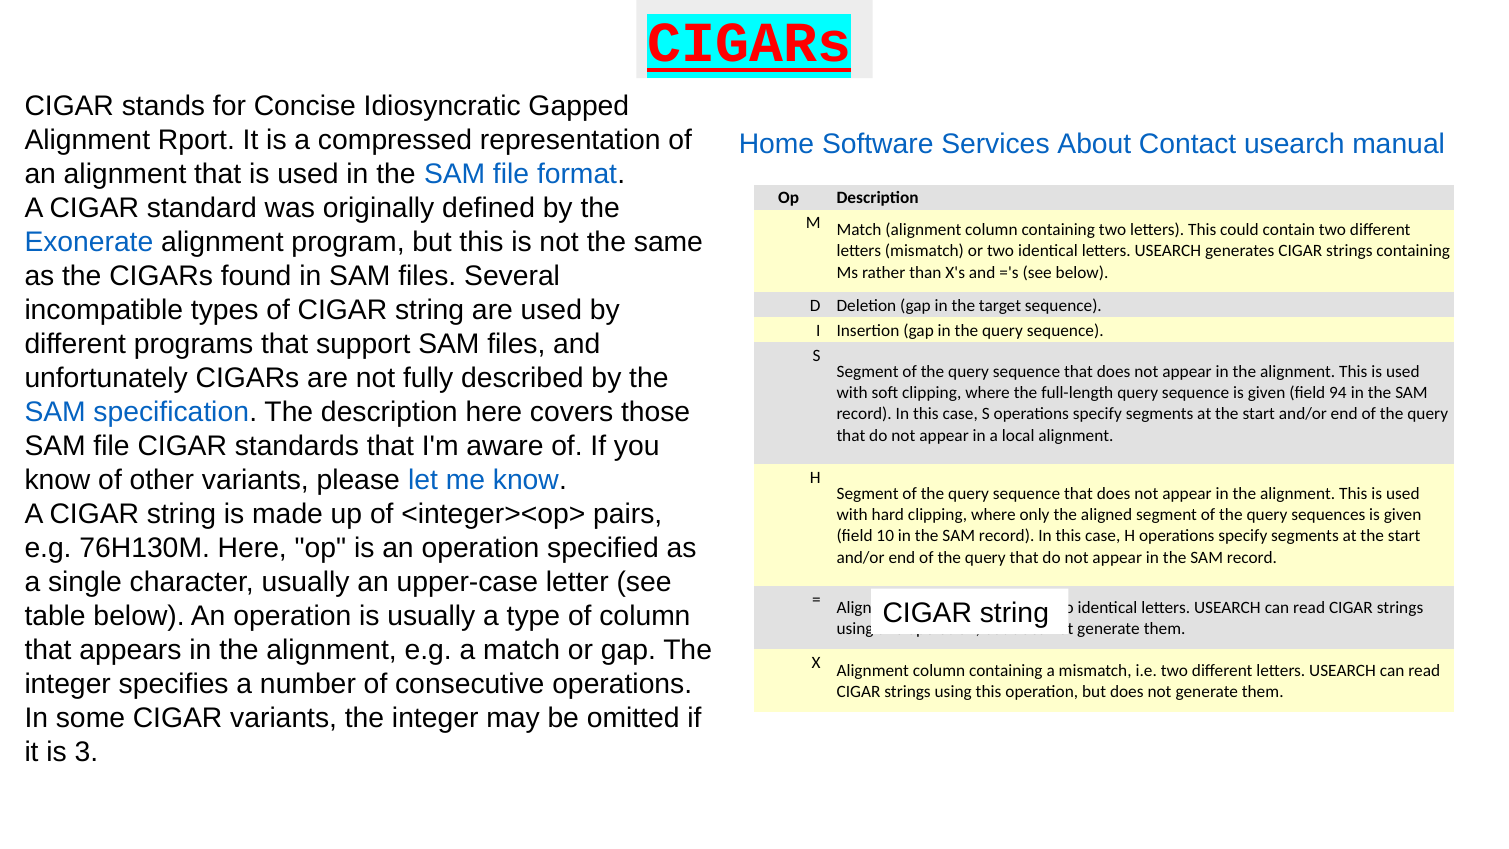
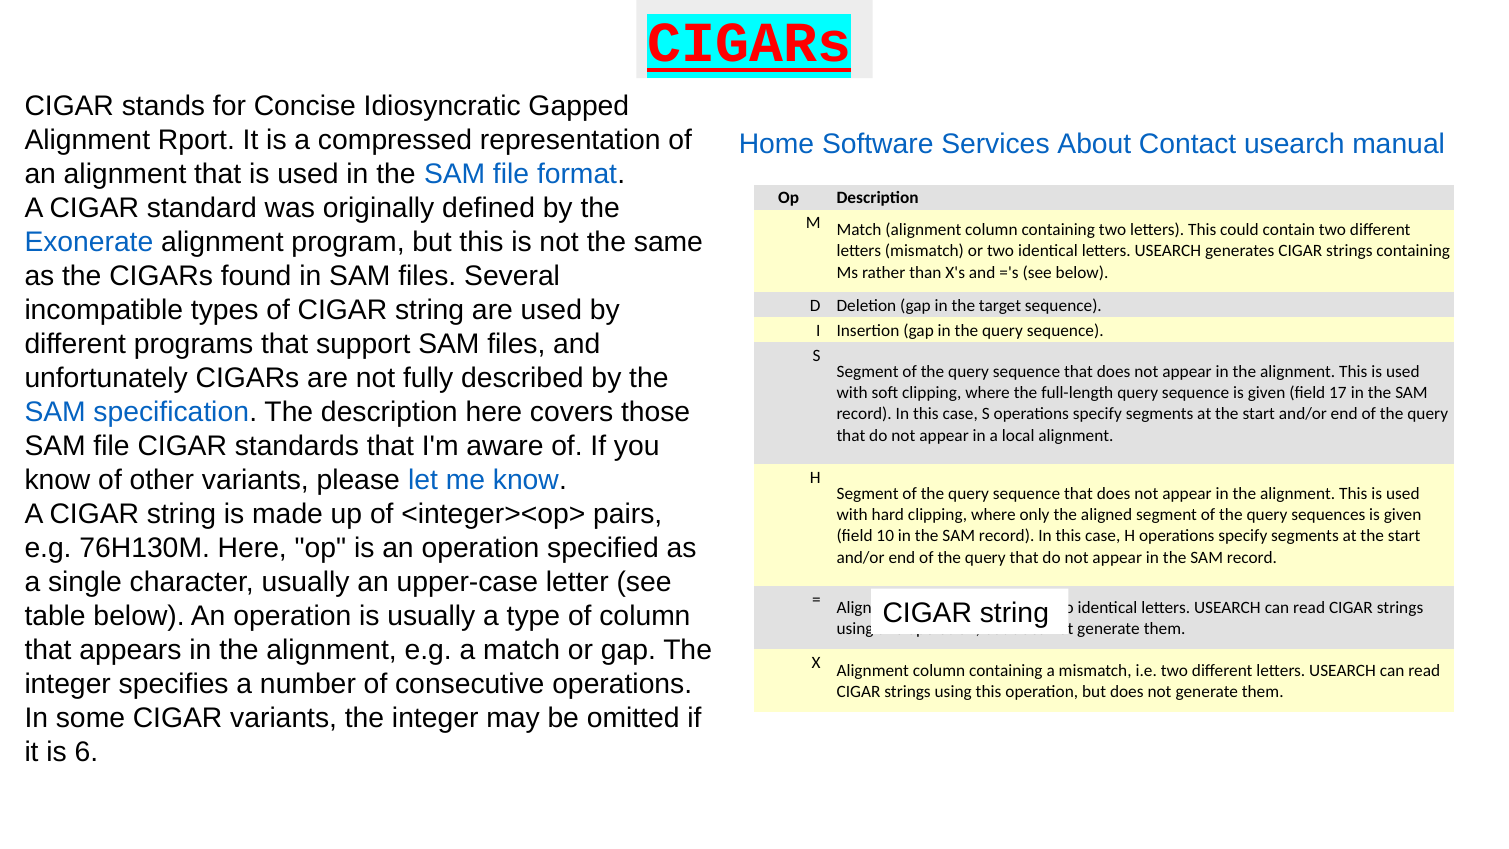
94: 94 -> 17
3: 3 -> 6
